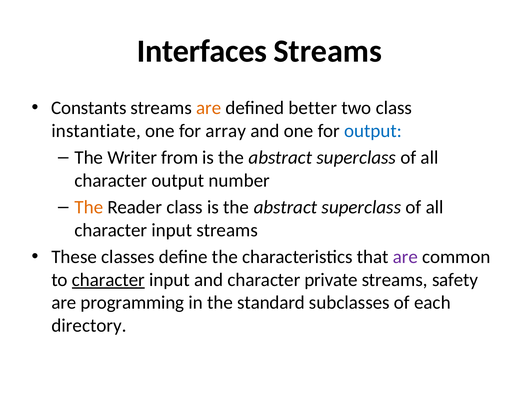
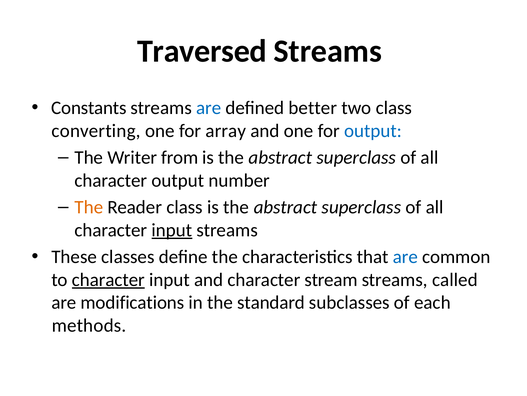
Interfaces: Interfaces -> Traversed
are at (209, 108) colour: orange -> blue
instantiate: instantiate -> converting
input at (172, 230) underline: none -> present
are at (405, 256) colour: purple -> blue
private: private -> stream
safety: safety -> called
programming: programming -> modifications
directory: directory -> methods
